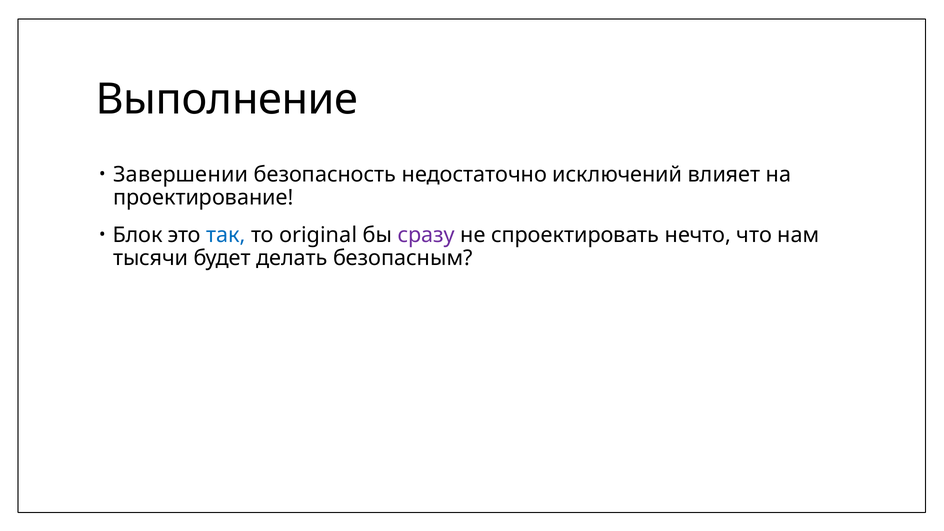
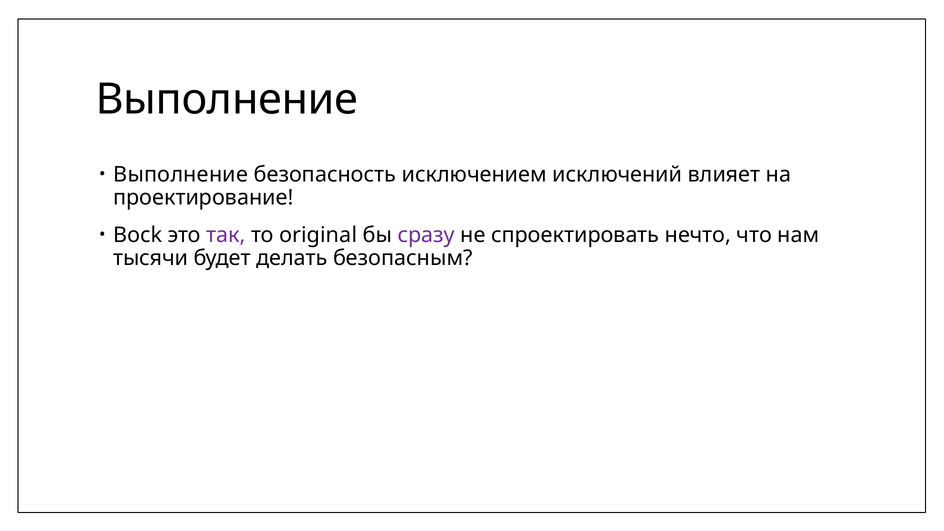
Завершении at (181, 174): Завершении -> Выполнение
недостаточно: недостаточно -> исключением
Блок: Блок -> Bock
так colour: blue -> purple
